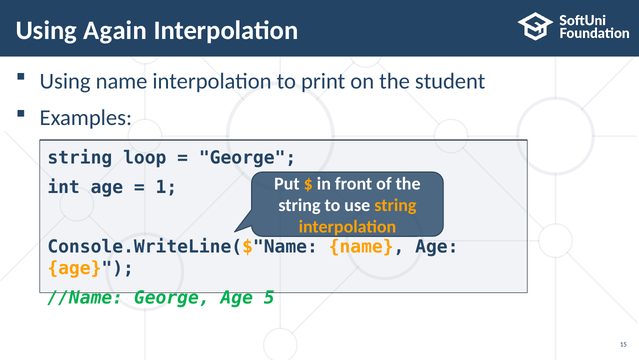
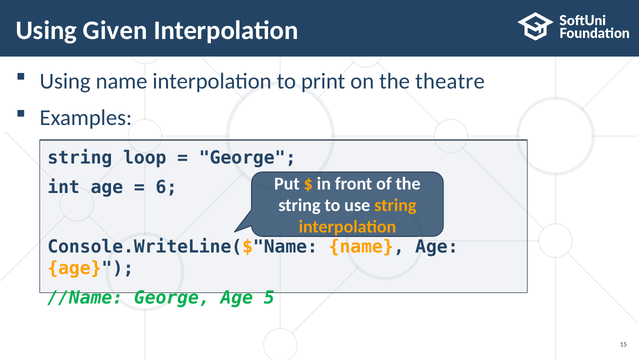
Again: Again -> Given
student: student -> theatre
1: 1 -> 6
